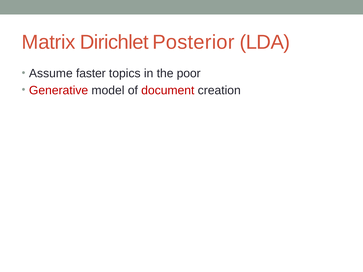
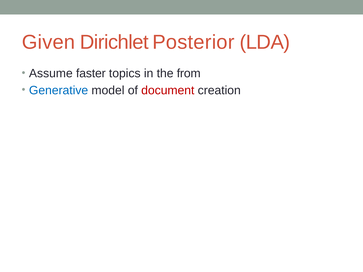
Matrix: Matrix -> Given
poor: poor -> from
Generative colour: red -> blue
